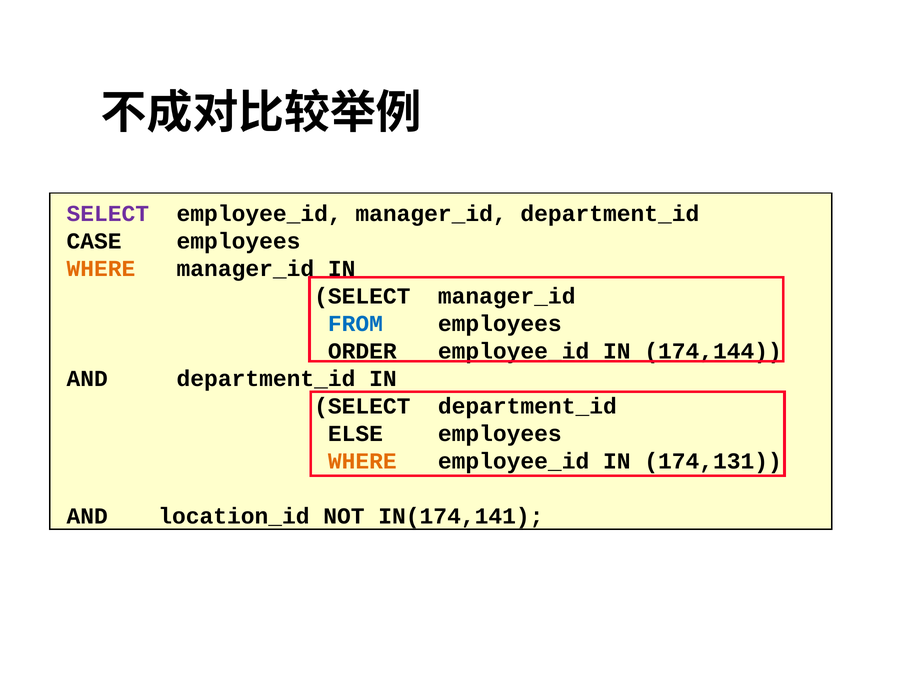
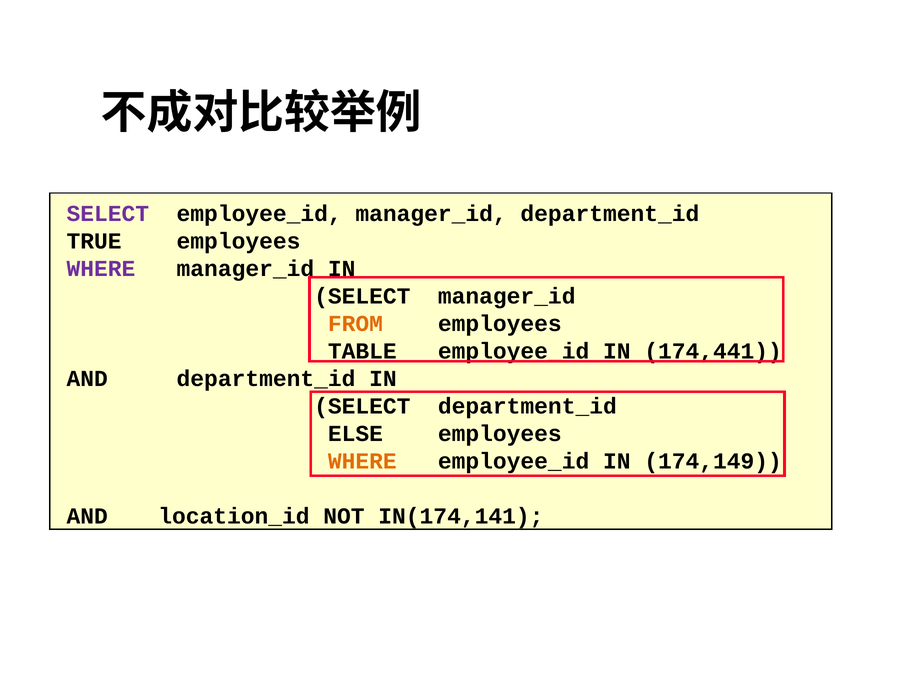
CASE: CASE -> TRUE
WHERE at (101, 269) colour: orange -> purple
FROM colour: blue -> orange
ORDER: ORDER -> TABLE
174,144: 174,144 -> 174,441
174,131: 174,131 -> 174,149
